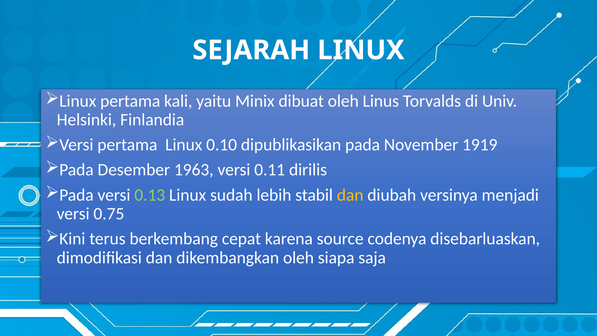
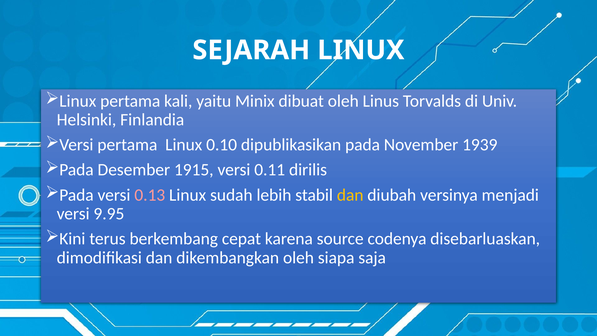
1919: 1919 -> 1939
1963: 1963 -> 1915
0.13 colour: light green -> pink
0.75: 0.75 -> 9.95
